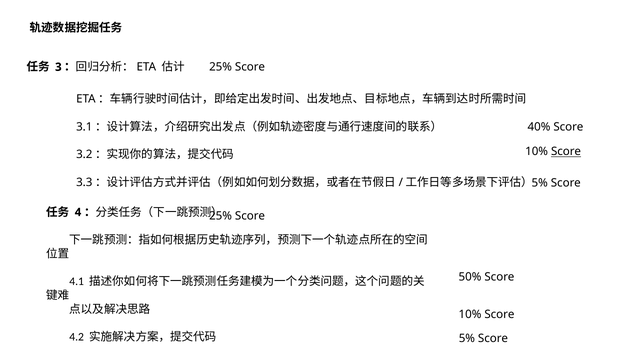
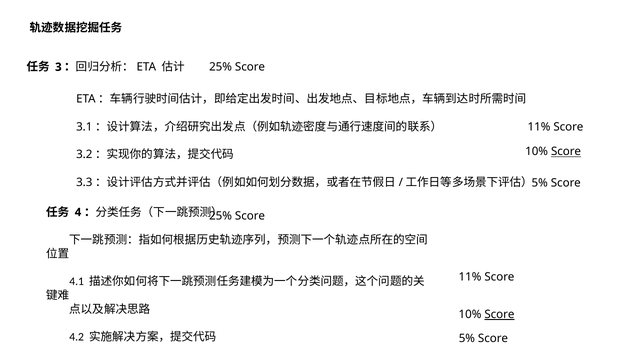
40% at (539, 127): 40% -> 11%
50% at (470, 277): 50% -> 11%
Score at (499, 315) underline: none -> present
